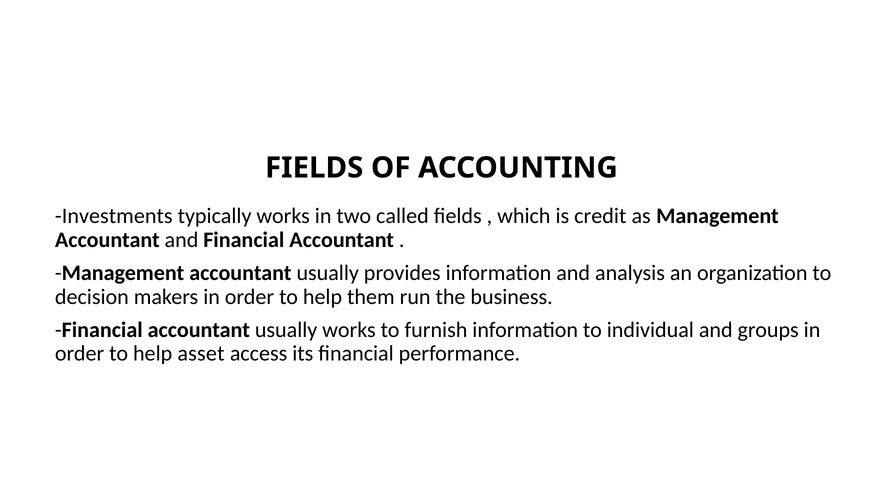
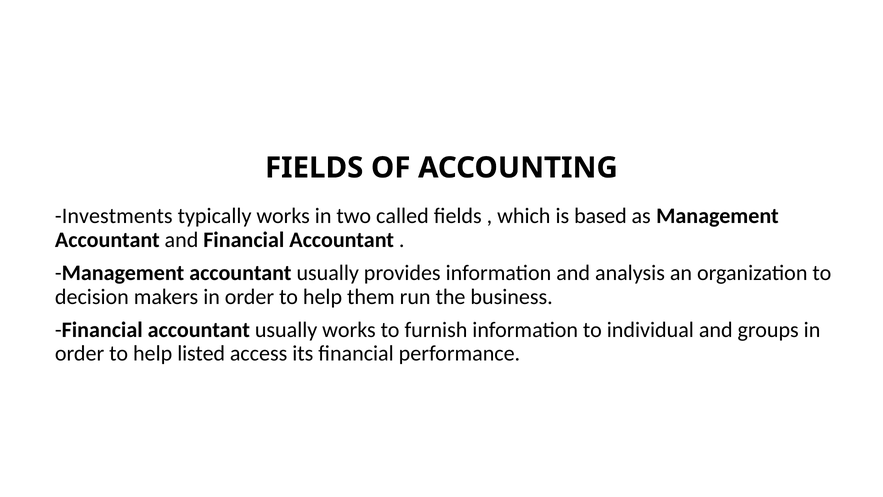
credit: credit -> based
asset: asset -> listed
